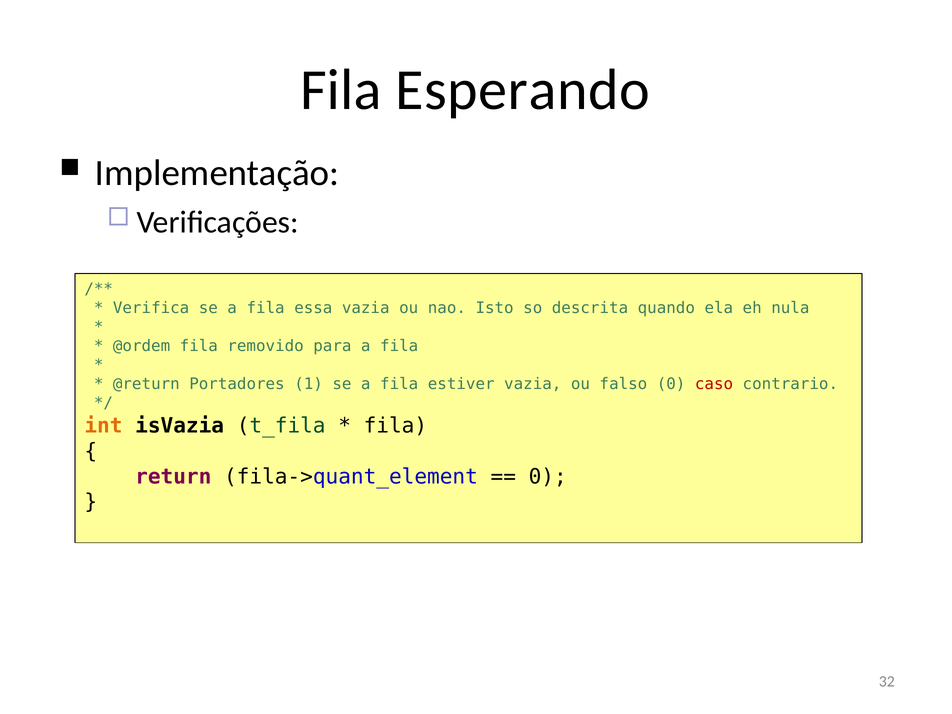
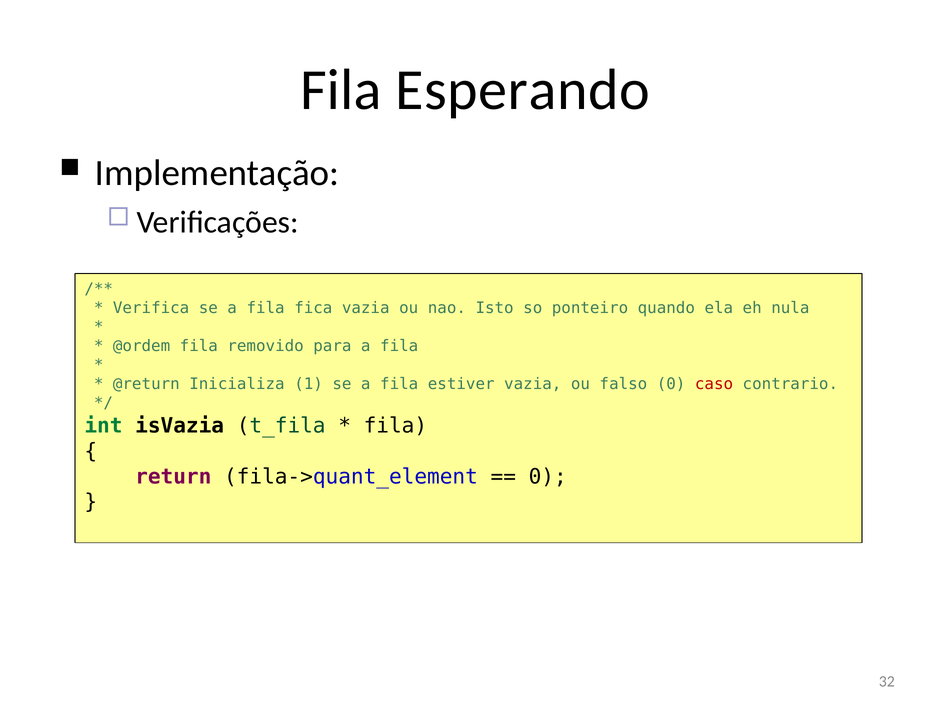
essa: essa -> fica
descrita: descrita -> ponteiro
Portadores: Portadores -> Inicializa
int colour: orange -> green
